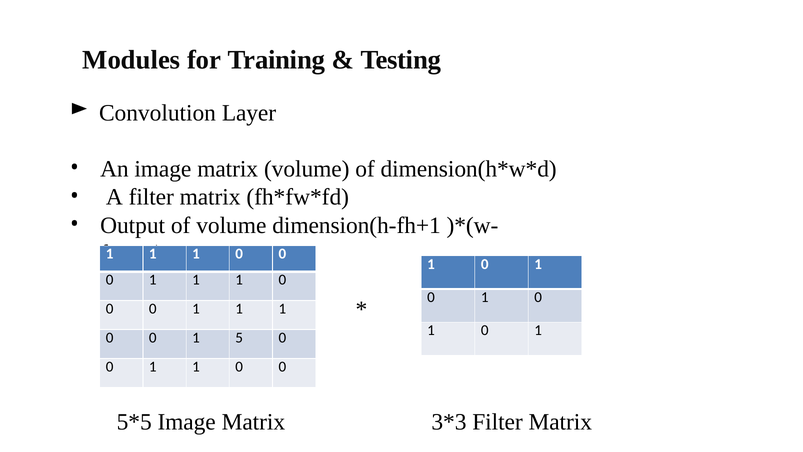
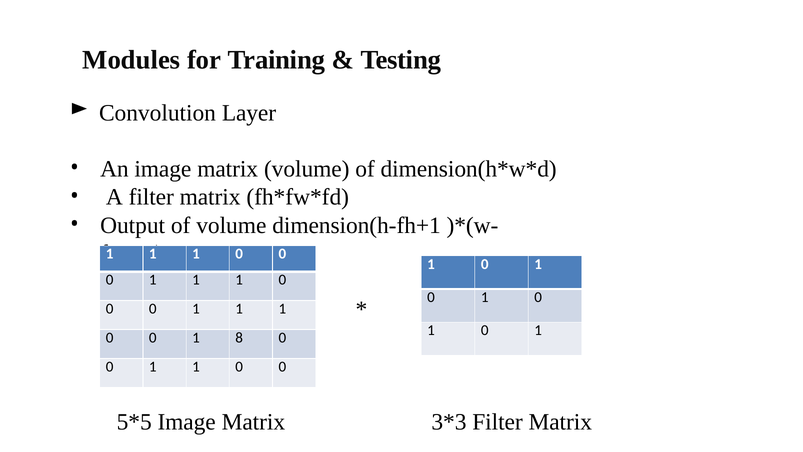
5: 5 -> 8
